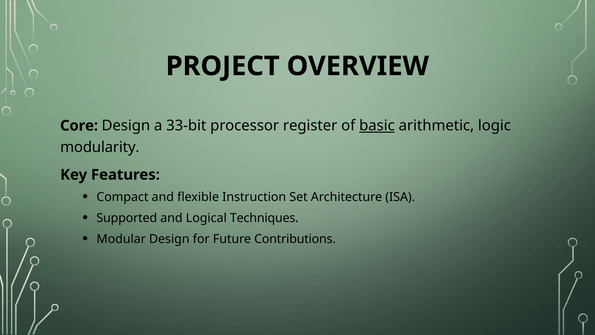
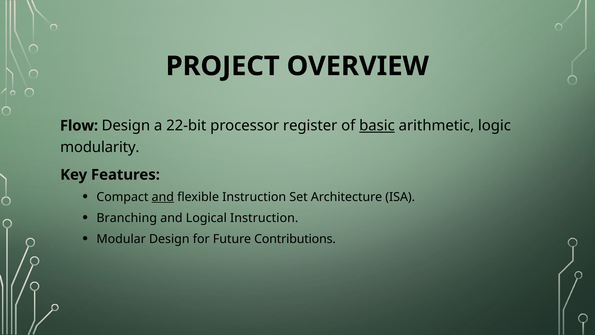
Core: Core -> Flow
33-bit: 33-bit -> 22-bit
and at (163, 197) underline: none -> present
Supported: Supported -> Branching
Logical Techniques: Techniques -> Instruction
